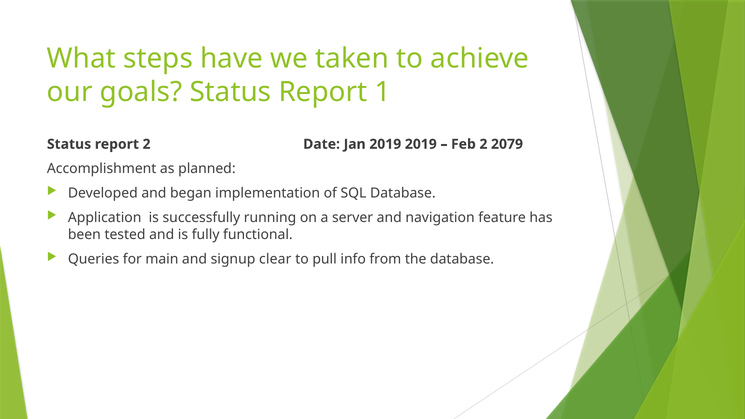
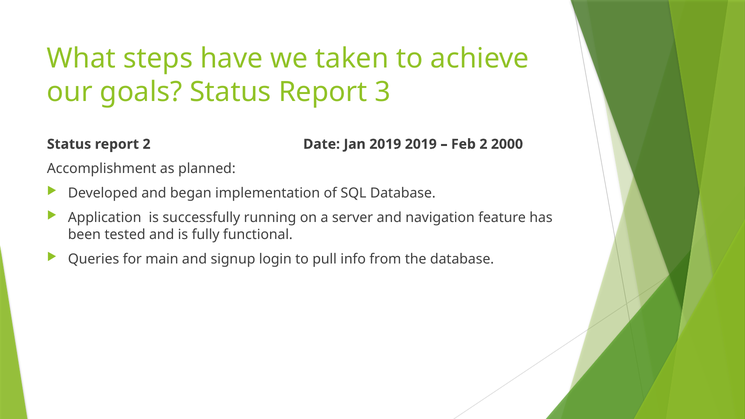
1: 1 -> 3
2079: 2079 -> 2000
clear: clear -> login
